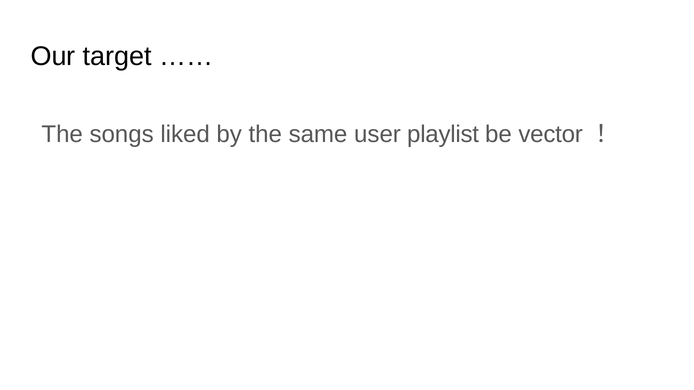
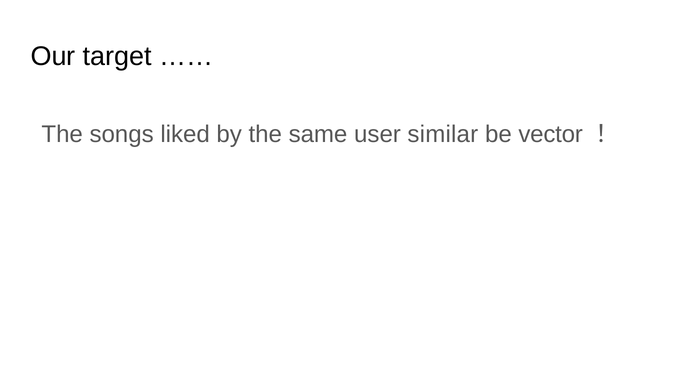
playlist: playlist -> similar
